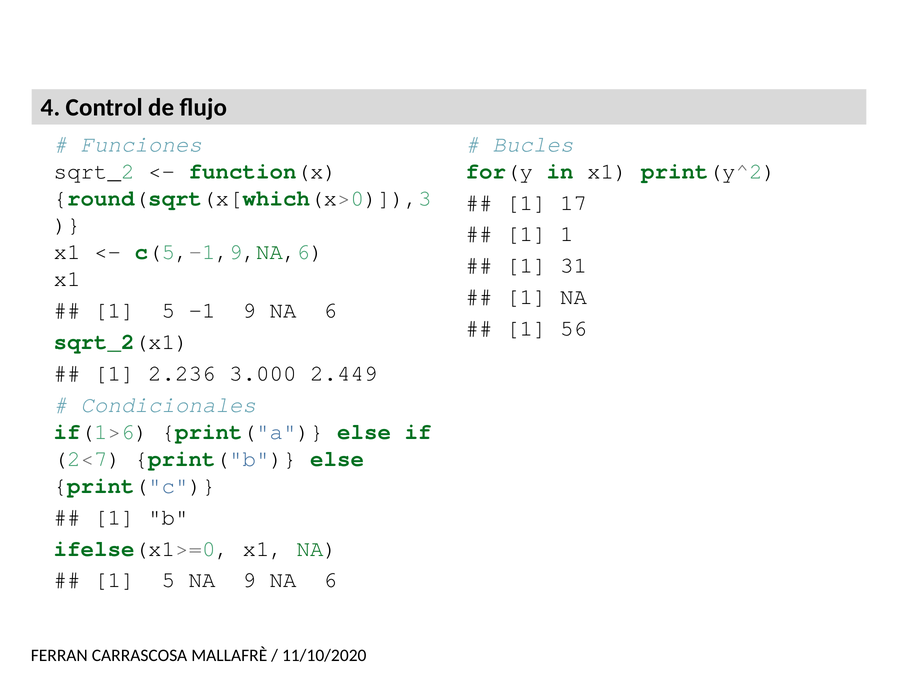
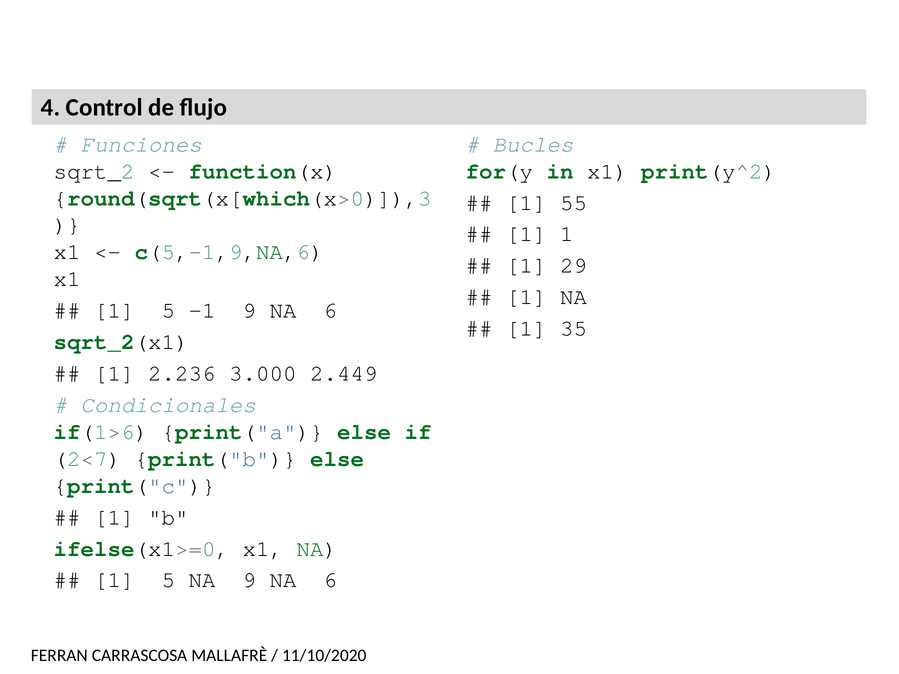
17: 17 -> 55
31: 31 -> 29
56: 56 -> 35
